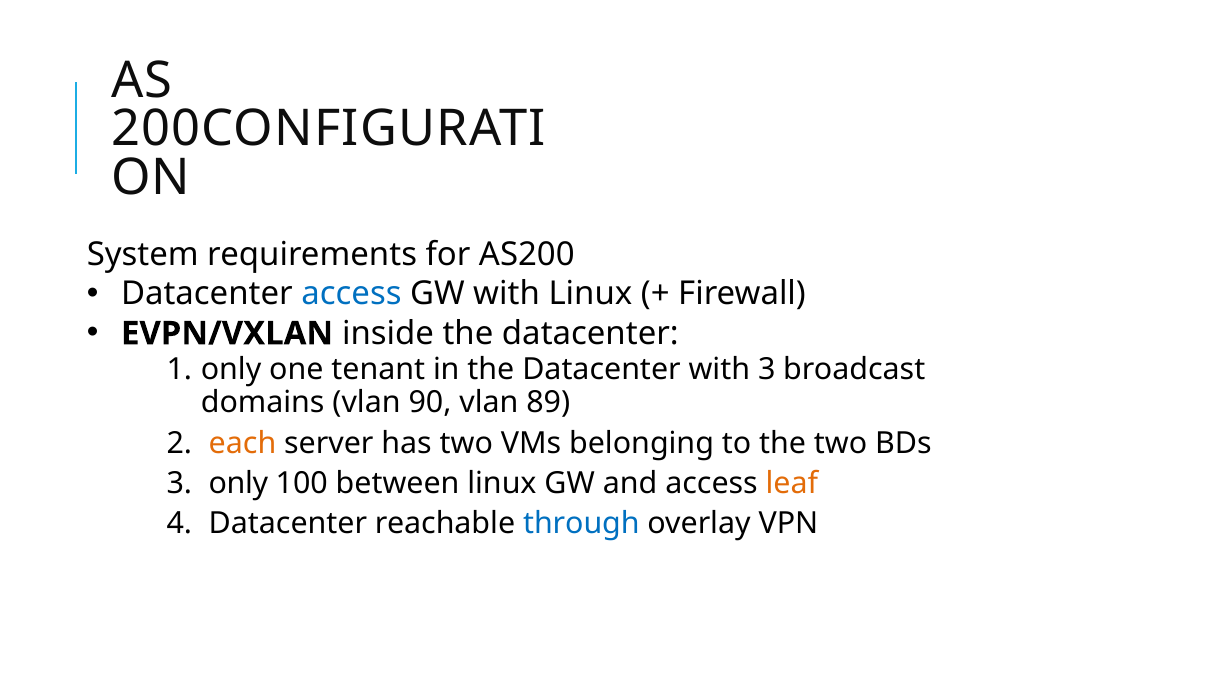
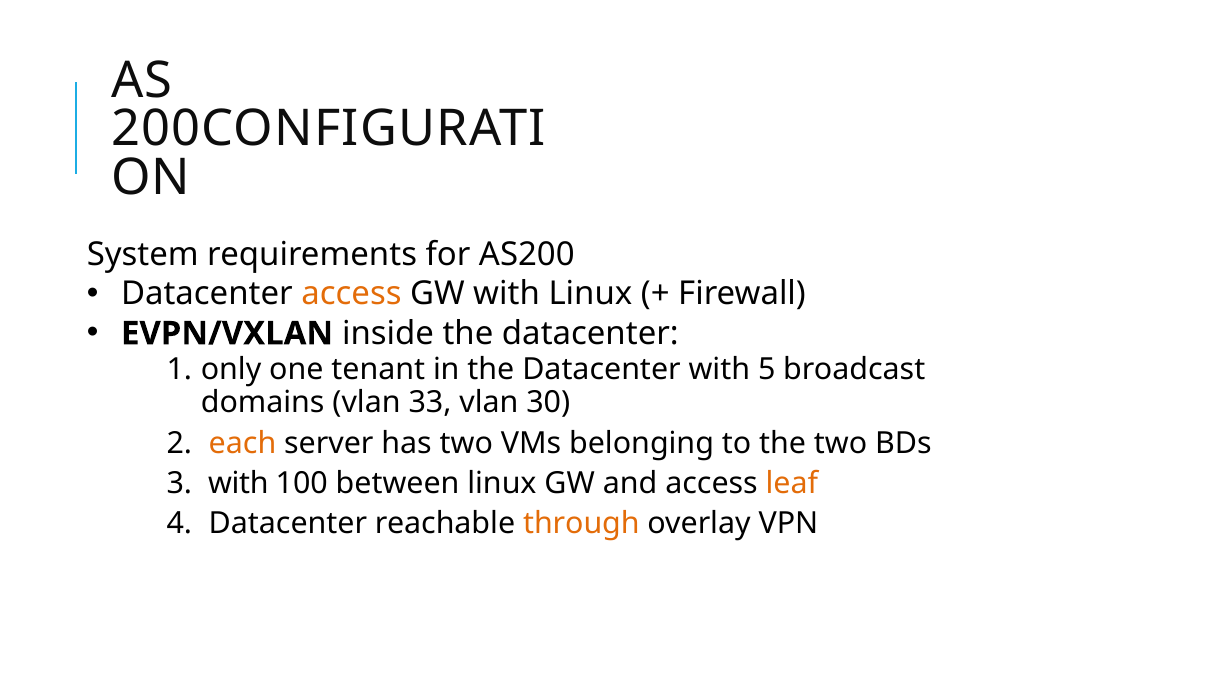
access at (351, 294) colour: blue -> orange
with 3: 3 -> 5
90: 90 -> 33
89: 89 -> 30
only at (238, 483): only -> with
through colour: blue -> orange
